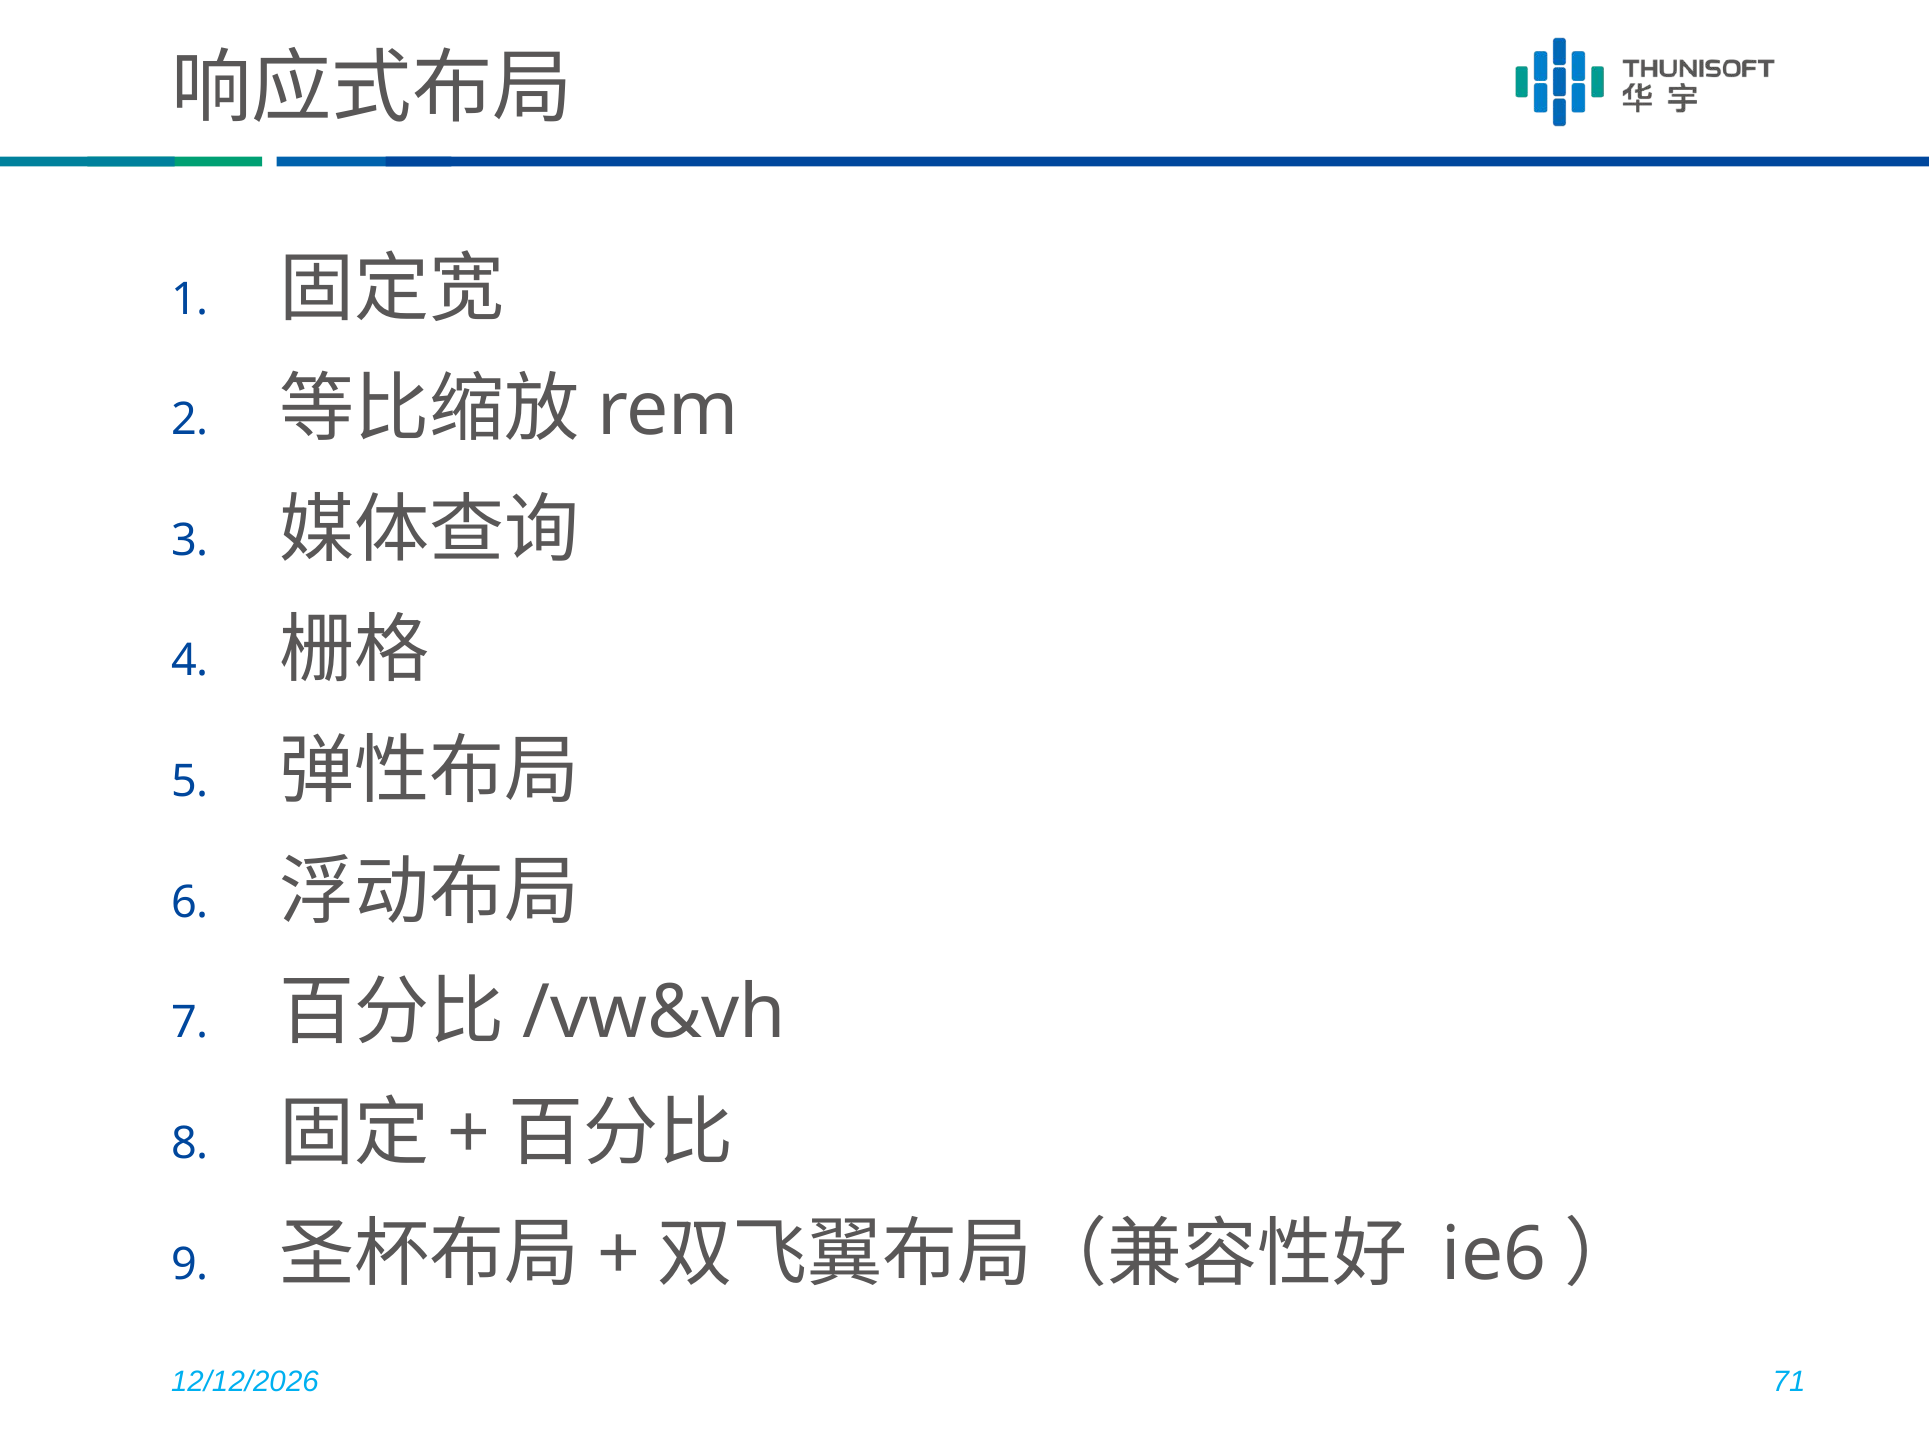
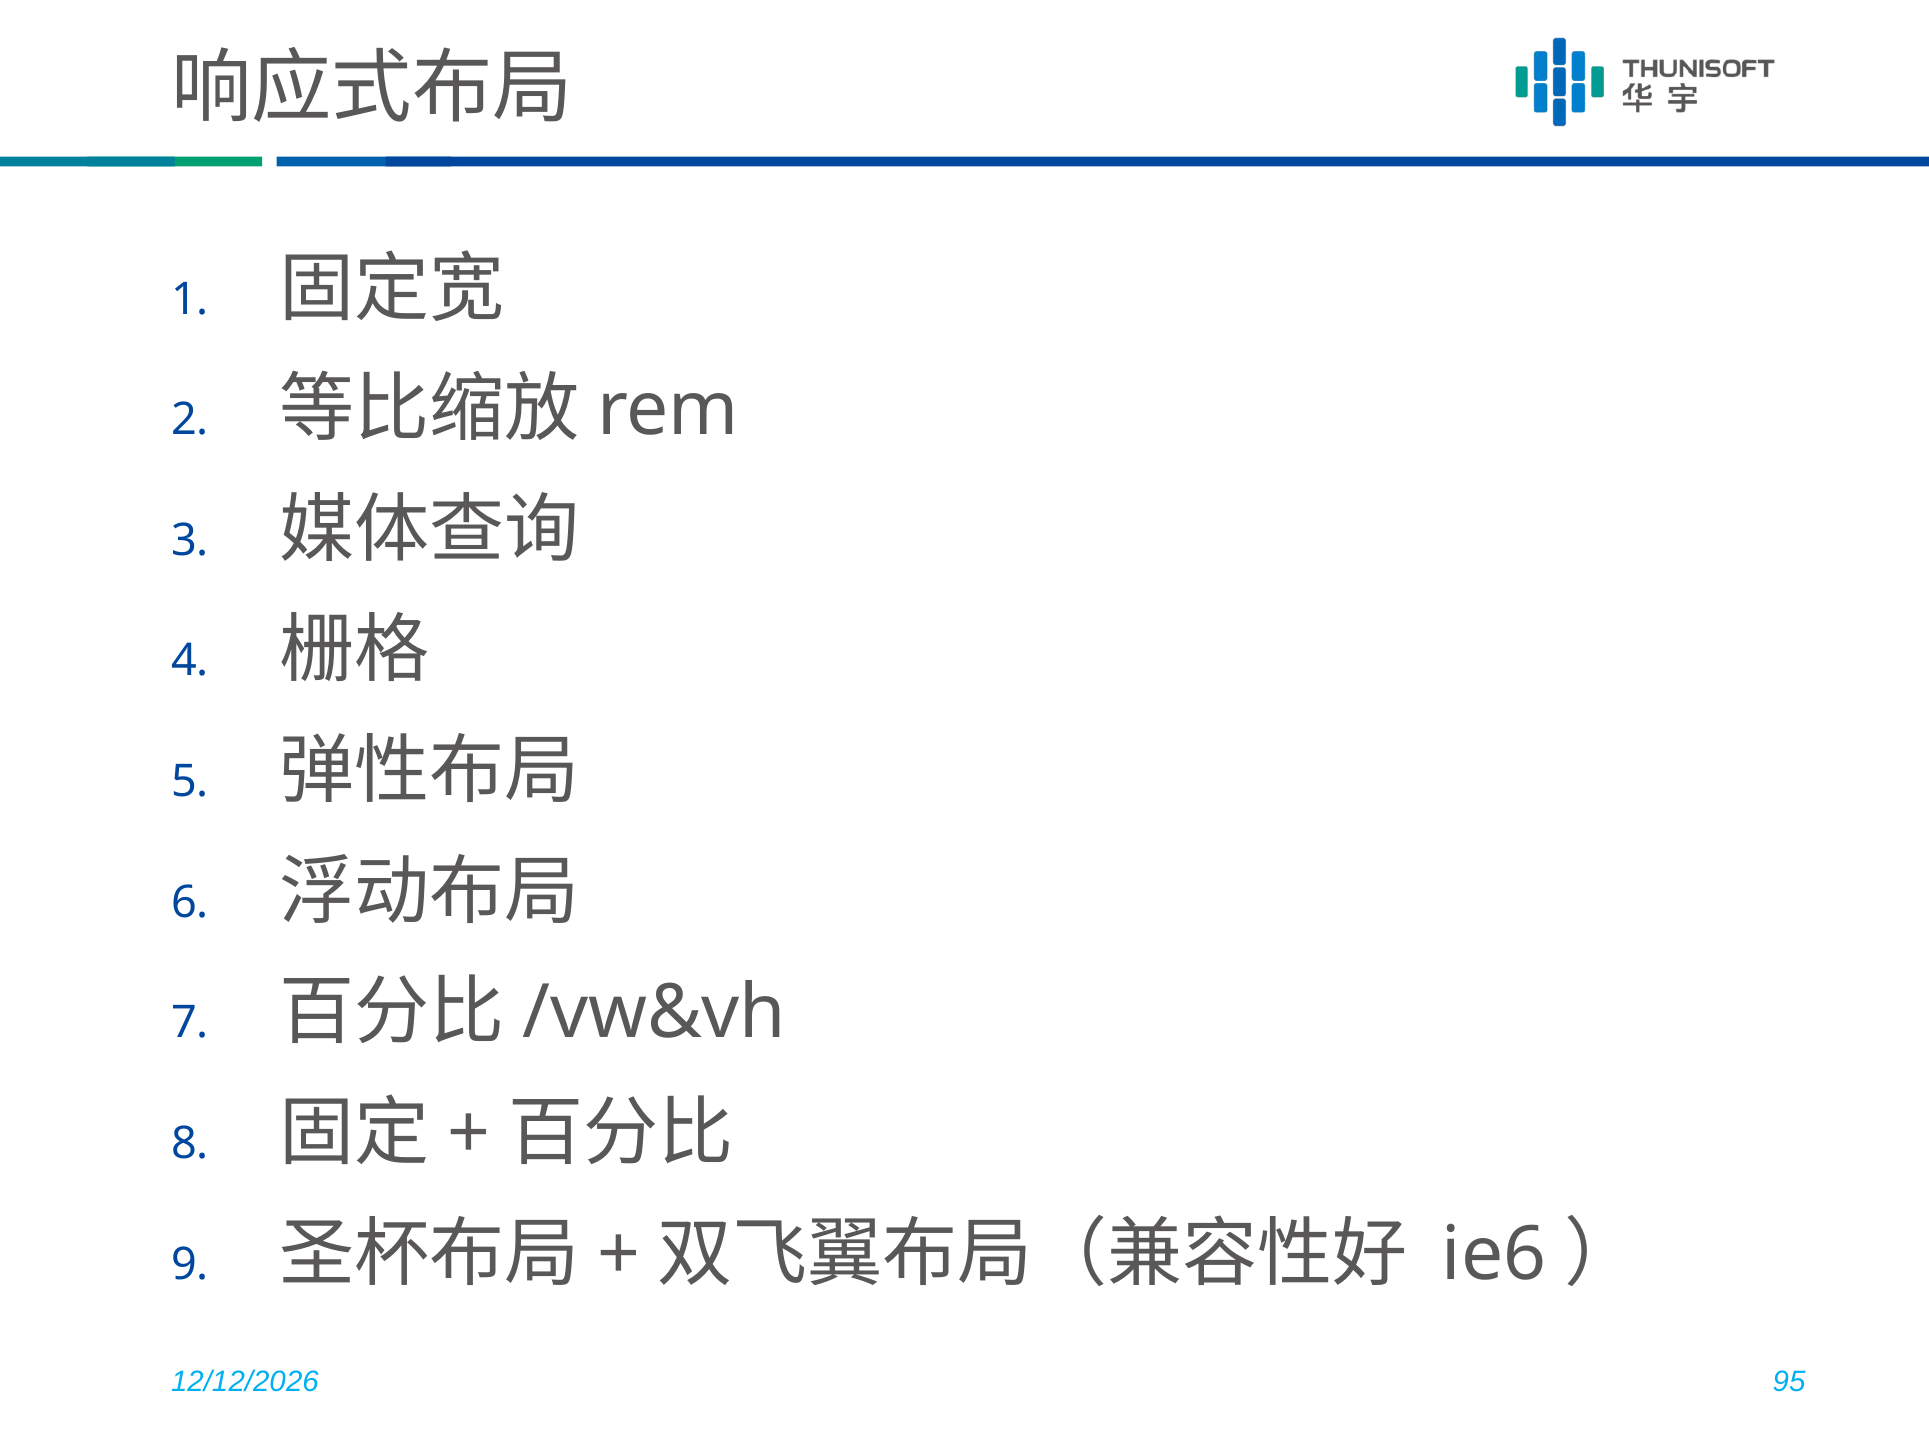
71: 71 -> 95
